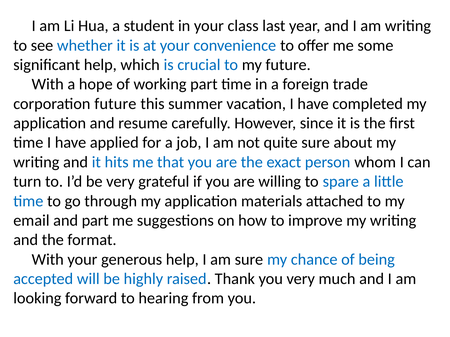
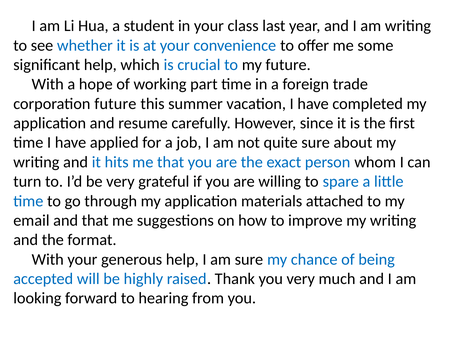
and part: part -> that
